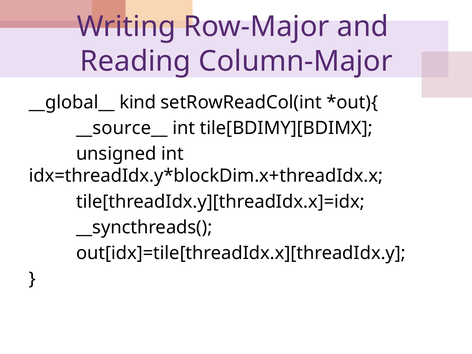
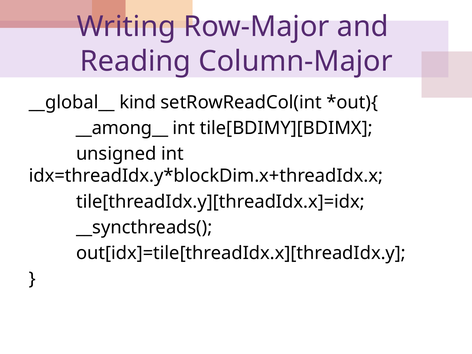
__source__: __source__ -> __among__
